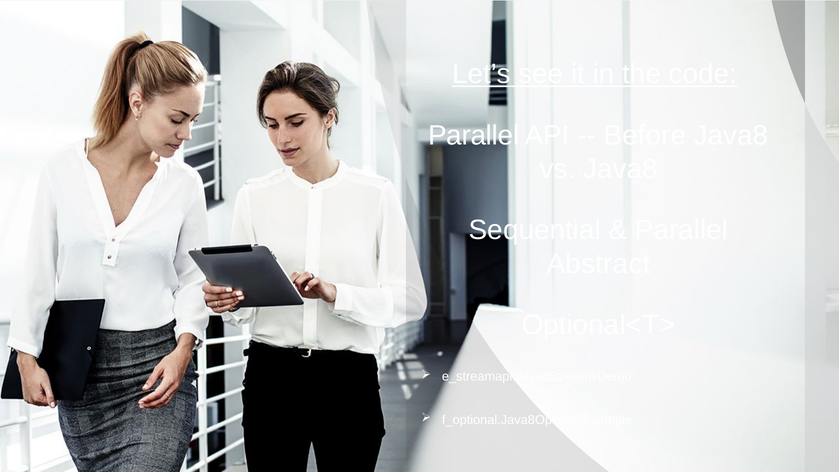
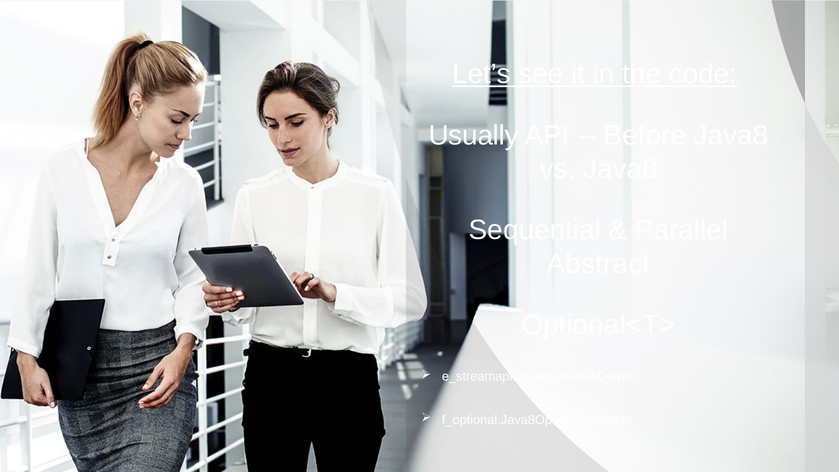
Parallel at (474, 135): Parallel -> Usually
